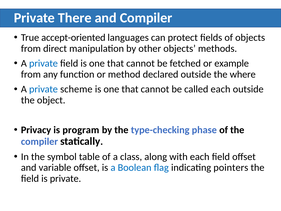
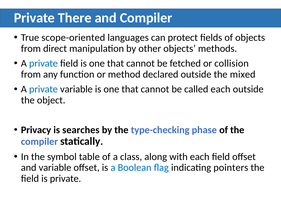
accept-oriented: accept-oriented -> scope-oriented
example: example -> collision
where: where -> mixed
private scheme: scheme -> variable
program: program -> searches
